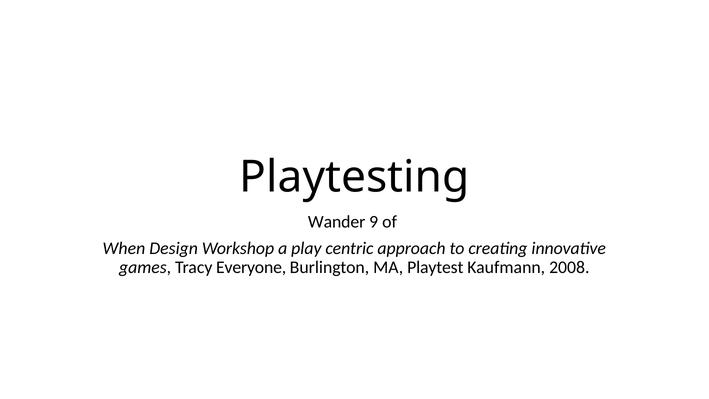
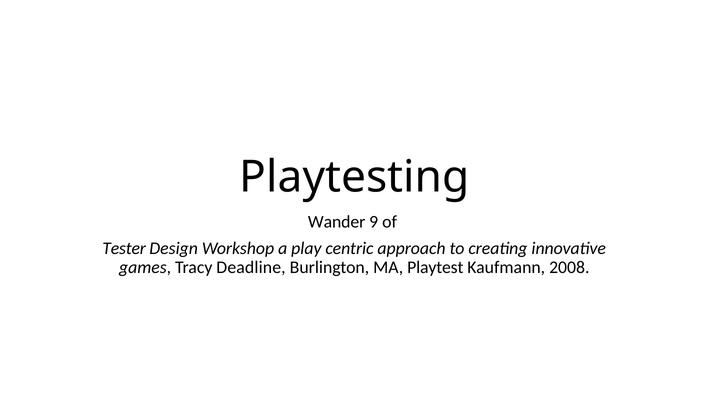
When: When -> Tester
Everyone: Everyone -> Deadline
